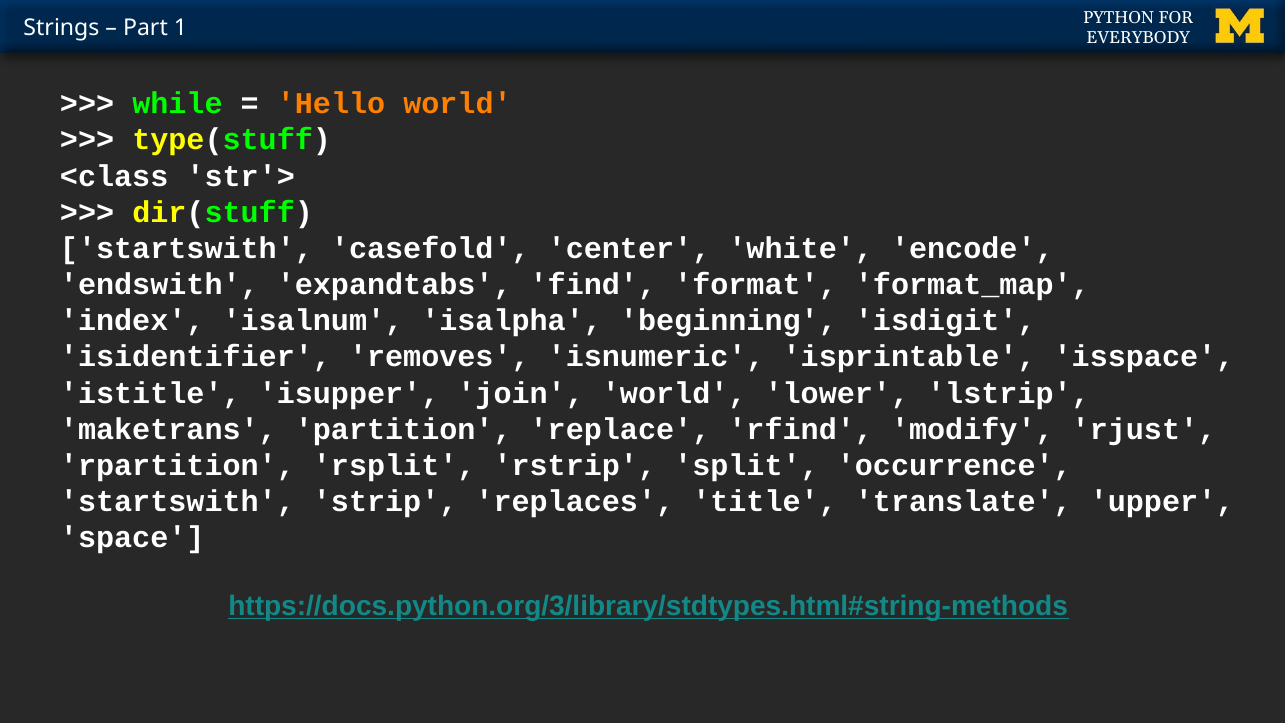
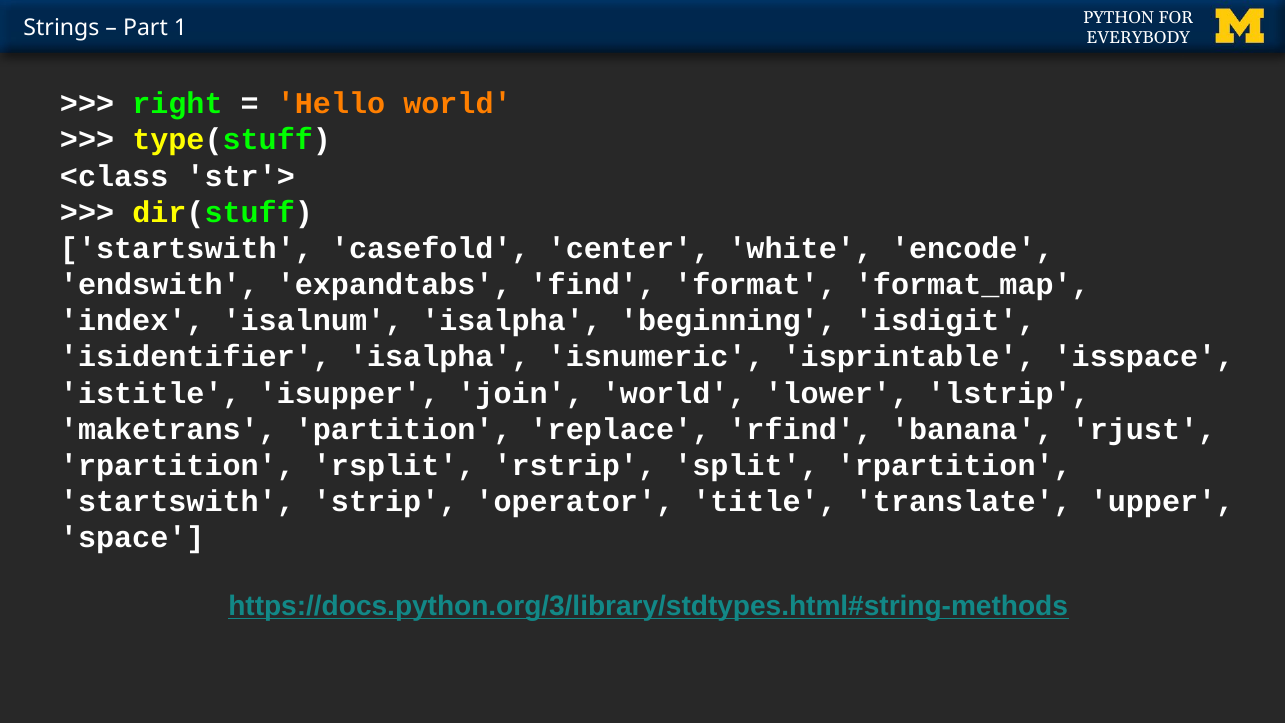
while: while -> right
isidentifier removes: removes -> isalpha
modify: modify -> banana
split occurrence: occurrence -> rpartition
replaces: replaces -> operator
